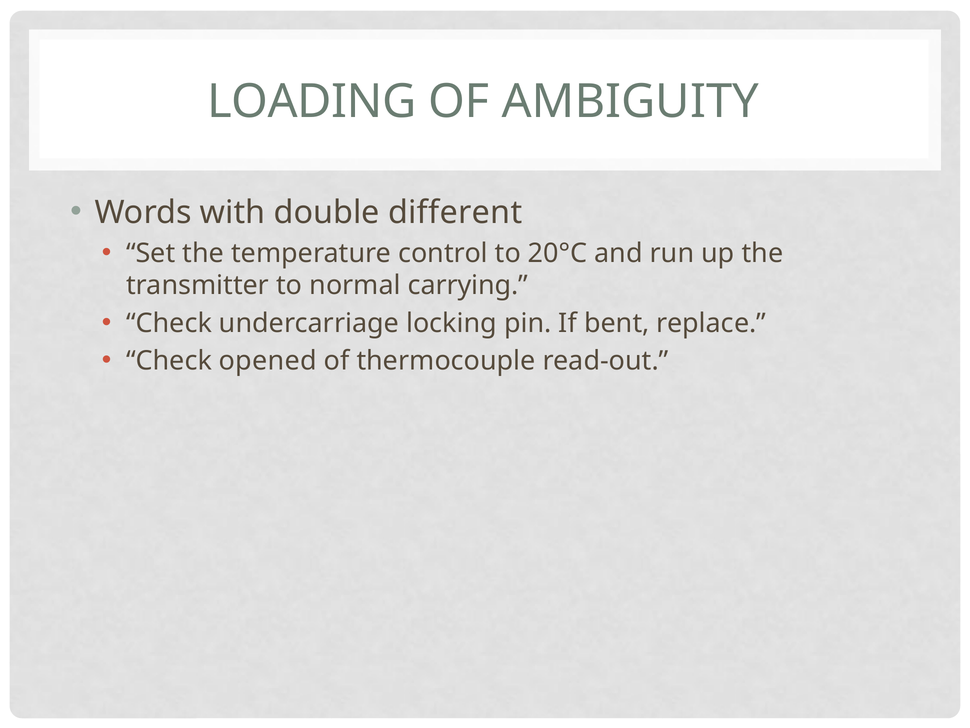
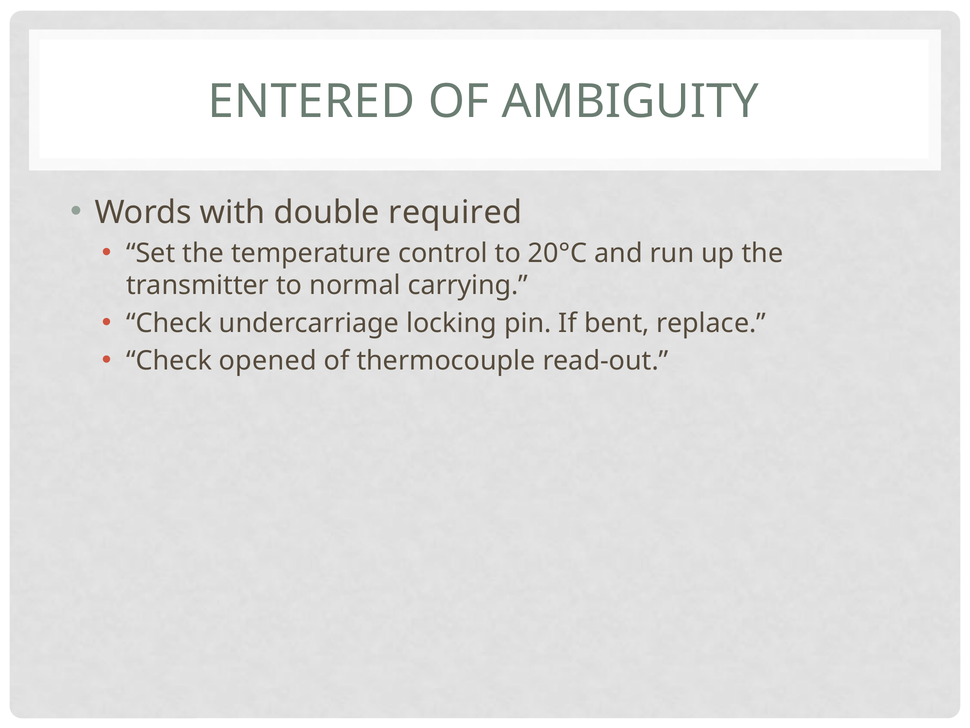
LOADING: LOADING -> ENTERED
different: different -> required
